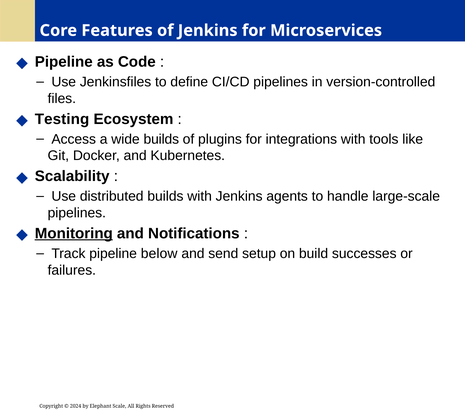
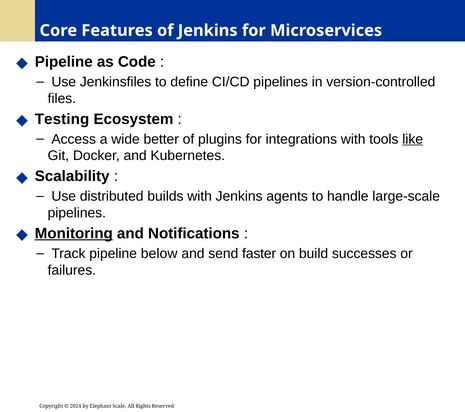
wide builds: builds -> better
like underline: none -> present
setup: setup -> faster
